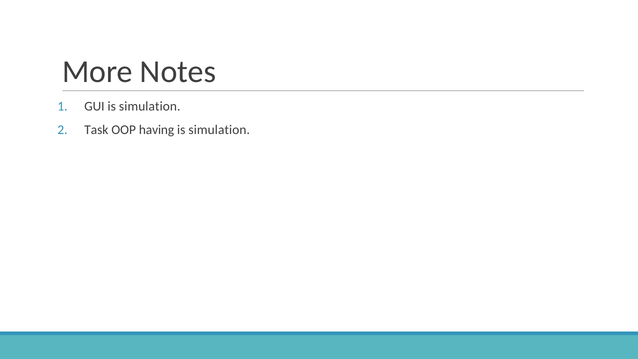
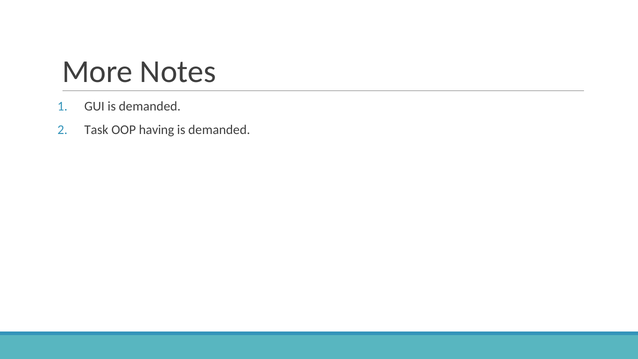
GUI is simulation: simulation -> demanded
simulation at (219, 130): simulation -> demanded
